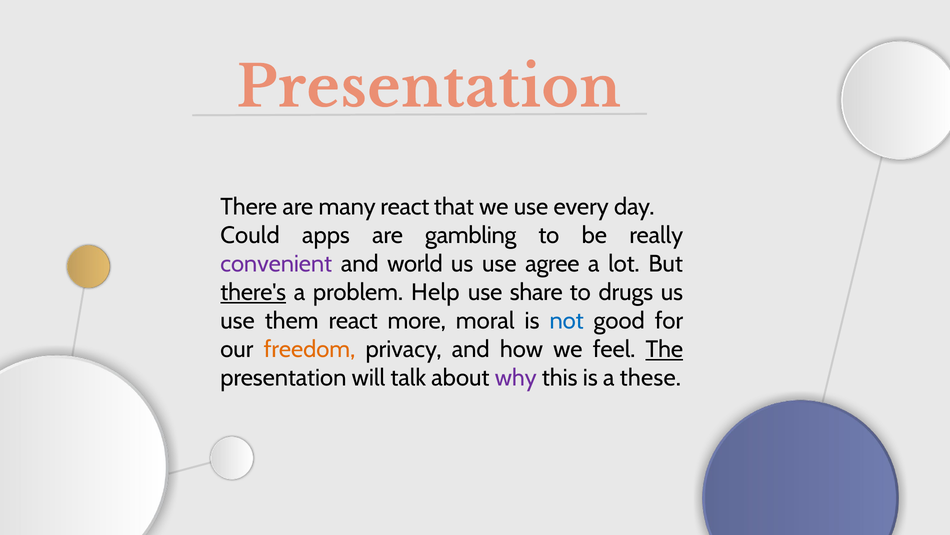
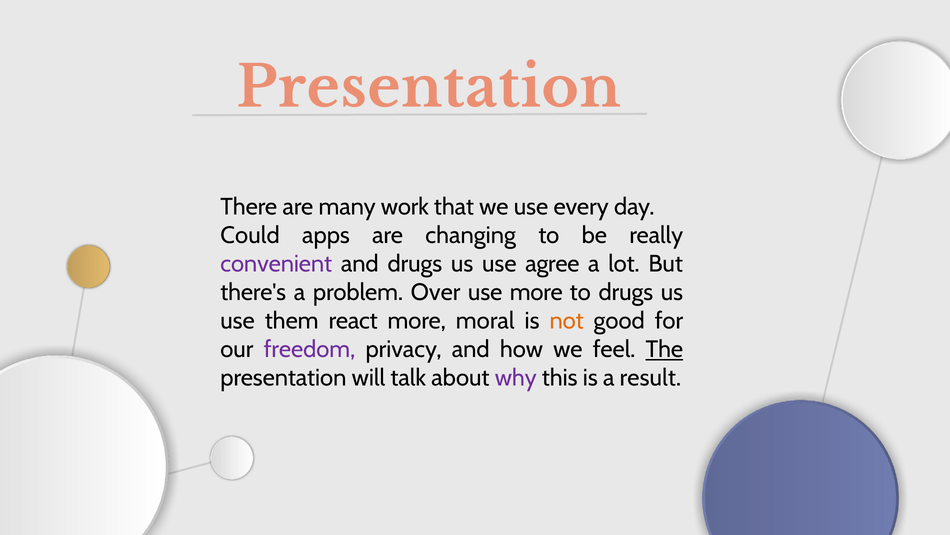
many react: react -> work
gambling: gambling -> changing
and world: world -> drugs
there's underline: present -> none
Help: Help -> Over
use share: share -> more
not colour: blue -> orange
freedom colour: orange -> purple
these: these -> result
